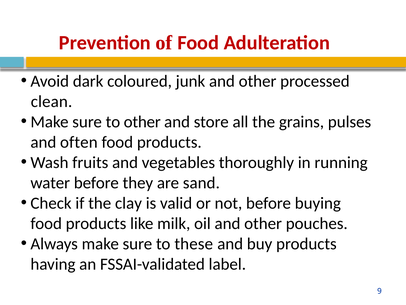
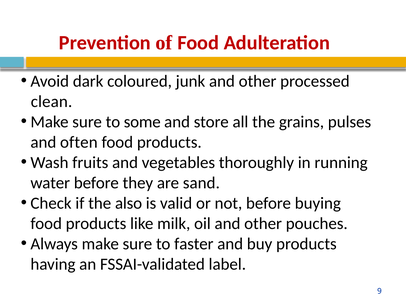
to other: other -> some
clay: clay -> also
these: these -> faster
